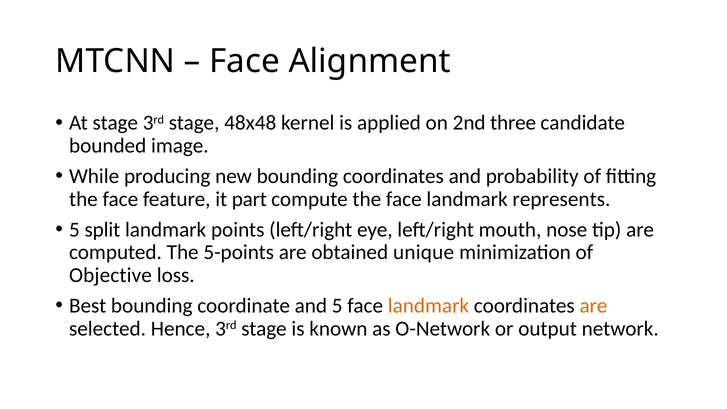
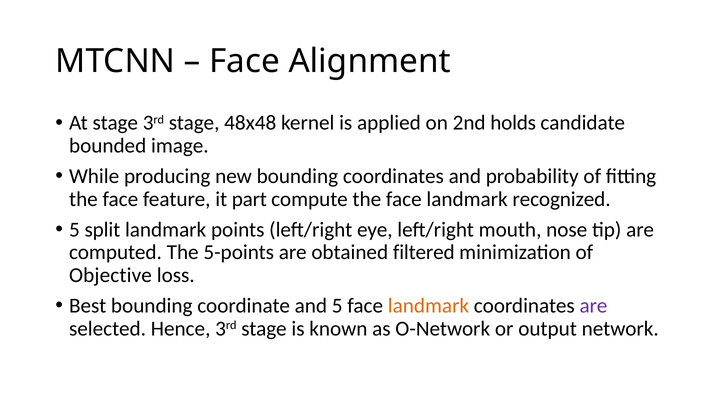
three: three -> holds
represents: represents -> recognized
unique: unique -> filtered
are at (593, 306) colour: orange -> purple
